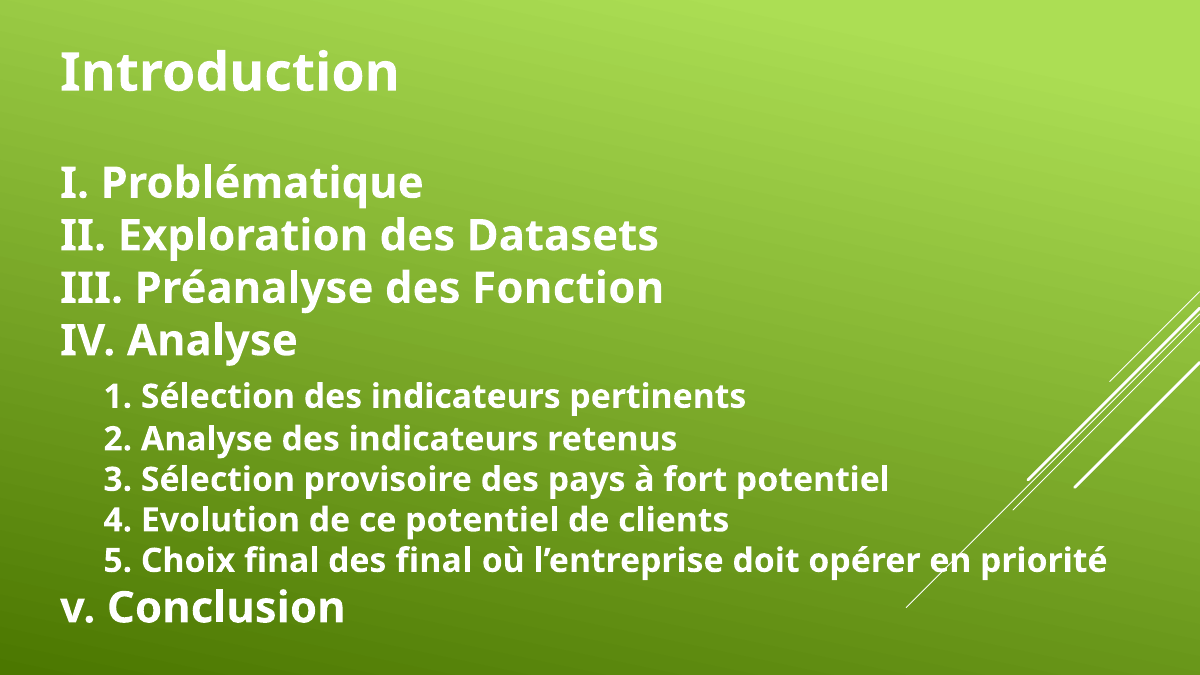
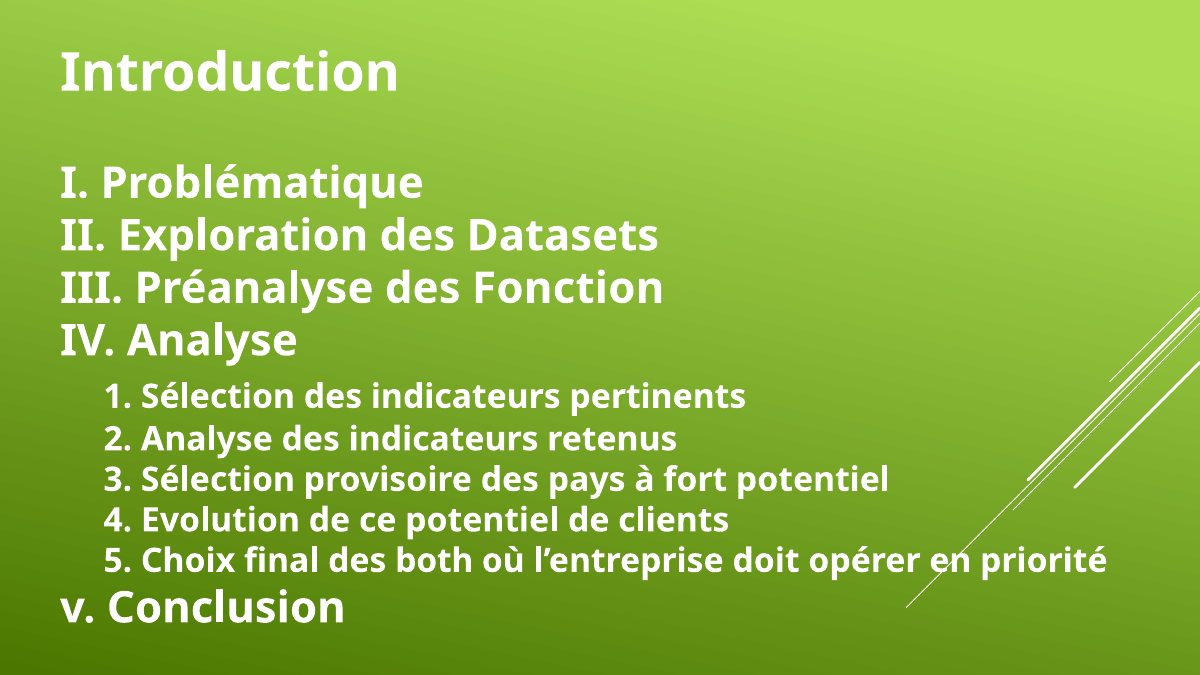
des final: final -> both
